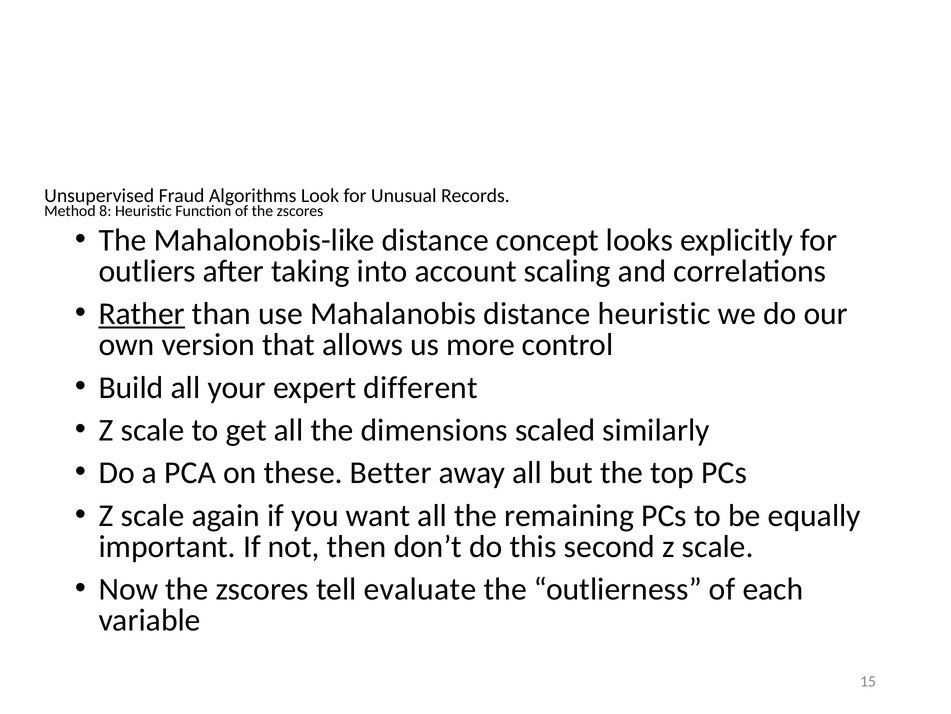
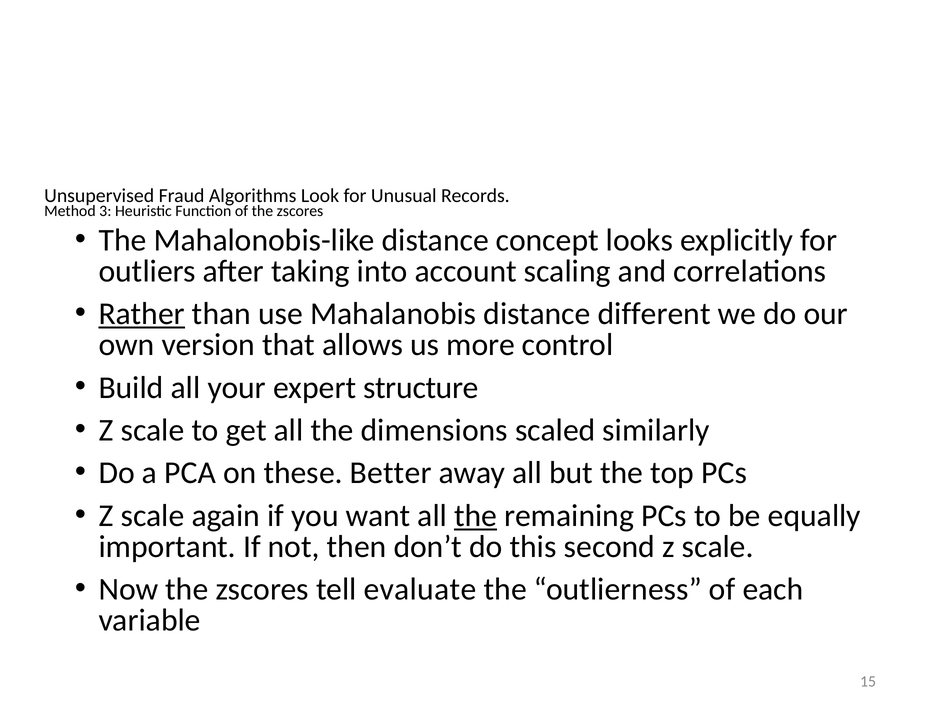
8: 8 -> 3
distance heuristic: heuristic -> different
different: different -> structure
the at (476, 515) underline: none -> present
